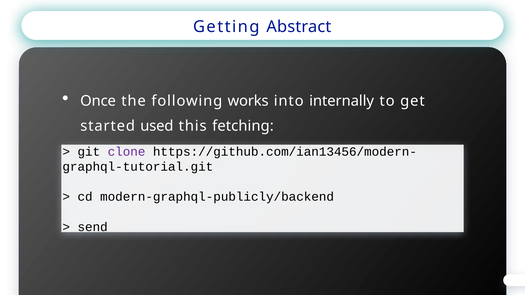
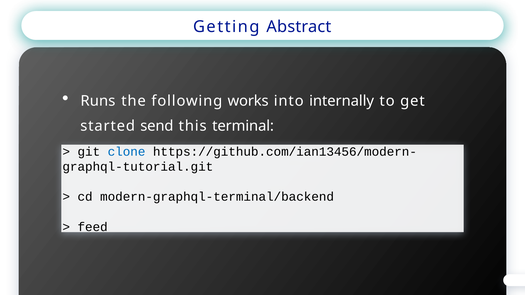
Once: Once -> Runs
used: used -> send
fetching: fetching -> terminal
clone colour: purple -> blue
modern-graphql-publicly/backend: modern-graphql-publicly/backend -> modern-graphql-terminal/backend
send: send -> feed
